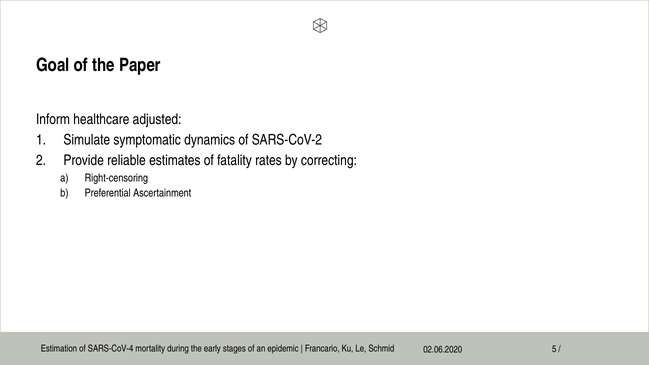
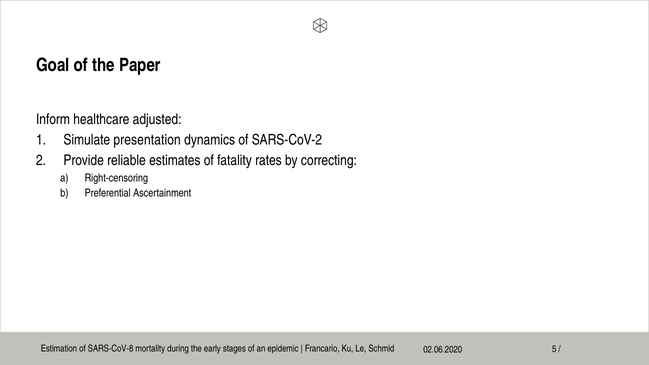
symptomatic: symptomatic -> presentation
SARS-CoV-4: SARS-CoV-4 -> SARS-CoV-8
